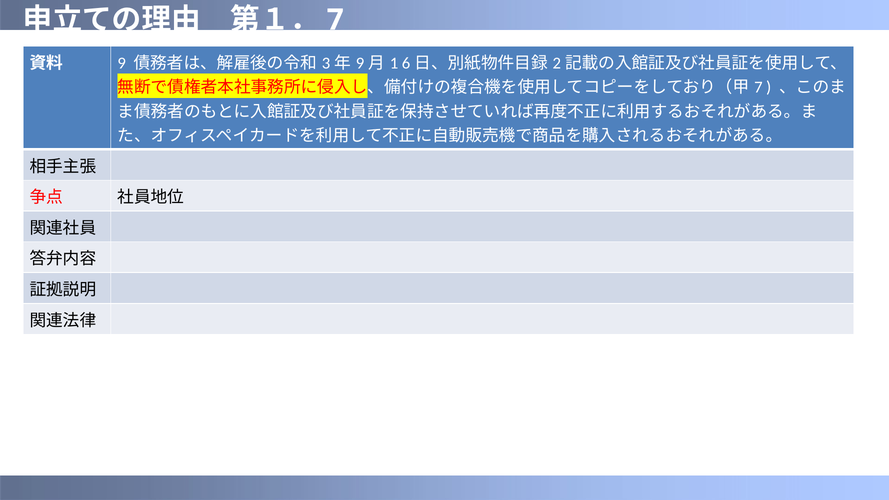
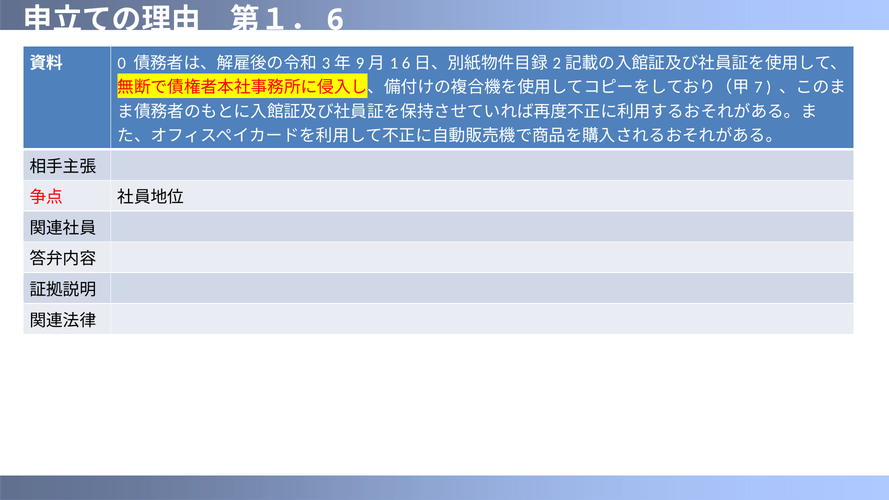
7 at (335, 20): 7 -> 6
9: 9 -> 0
